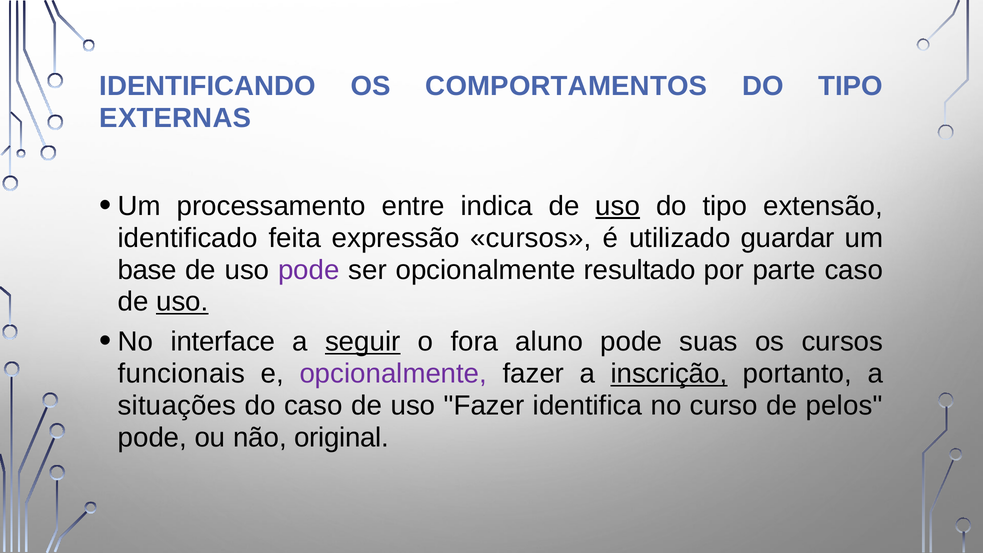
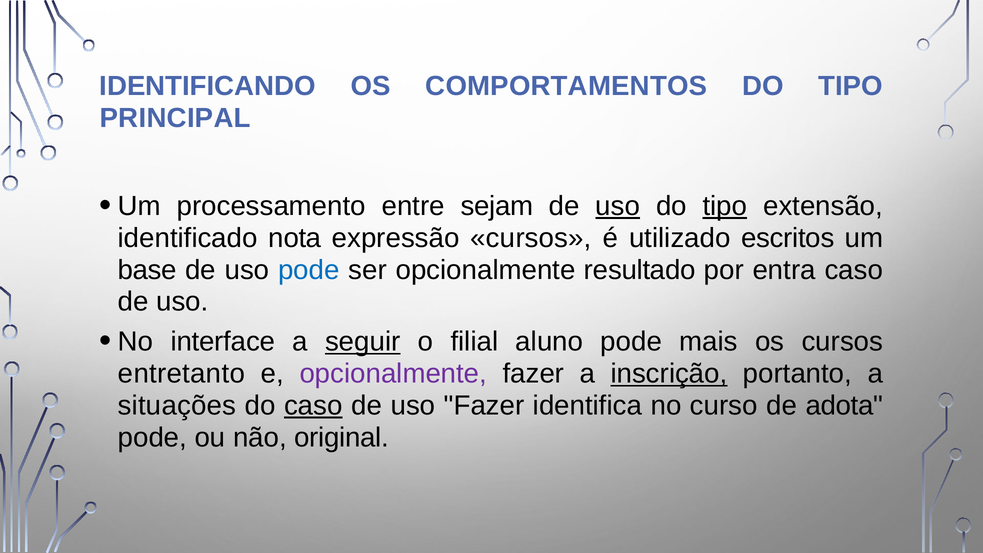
EXTERNAS: EXTERNAS -> PRINCIPAL
indica: indica -> sejam
tipo at (725, 206) underline: none -> present
feita: feita -> nota
guardar: guardar -> escritos
pode at (309, 270) colour: purple -> blue
parte: parte -> entra
uso at (182, 302) underline: present -> none
fora: fora -> filial
suas: suas -> mais
funcionais: funcionais -> entretanto
caso at (313, 406) underline: none -> present
pelos: pelos -> adota
